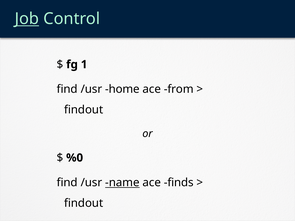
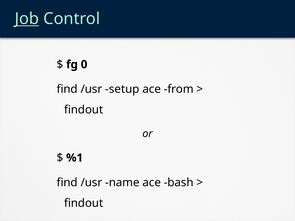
1: 1 -> 0
home: home -> setup
%0: %0 -> %1
name underline: present -> none
finds: finds -> bash
